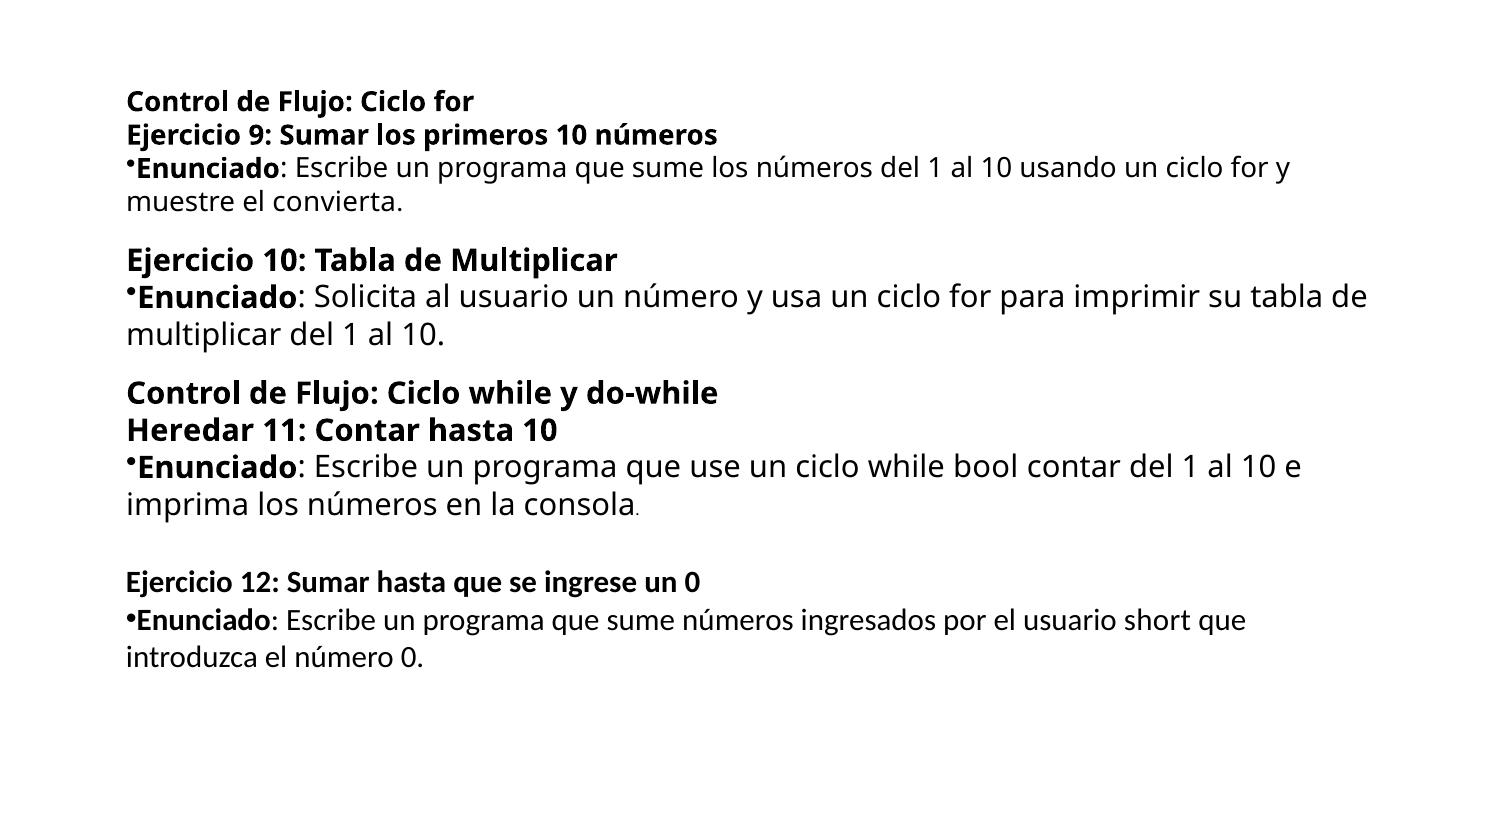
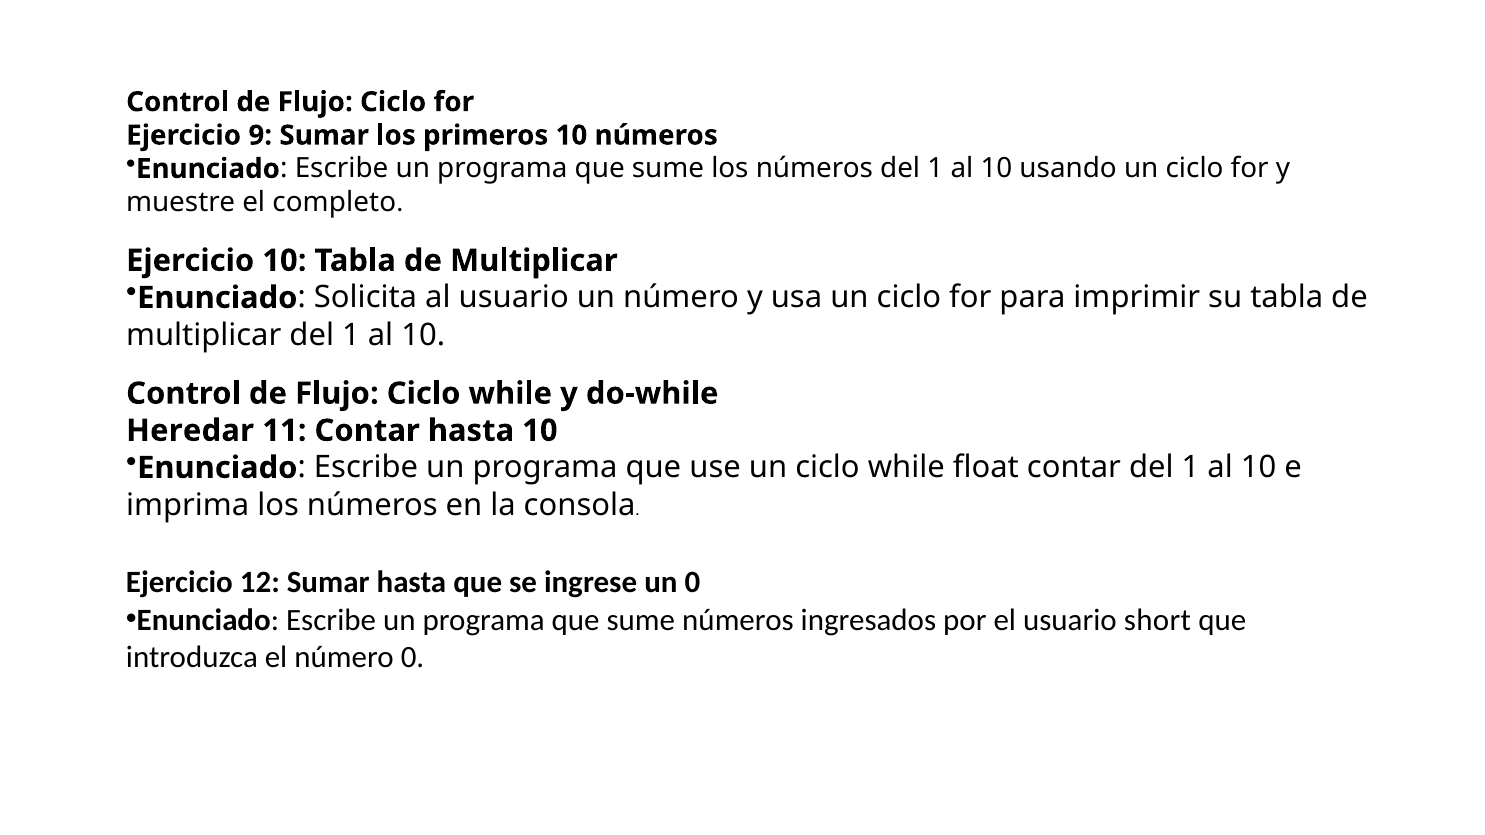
convierta: convierta -> completo
bool: bool -> float
